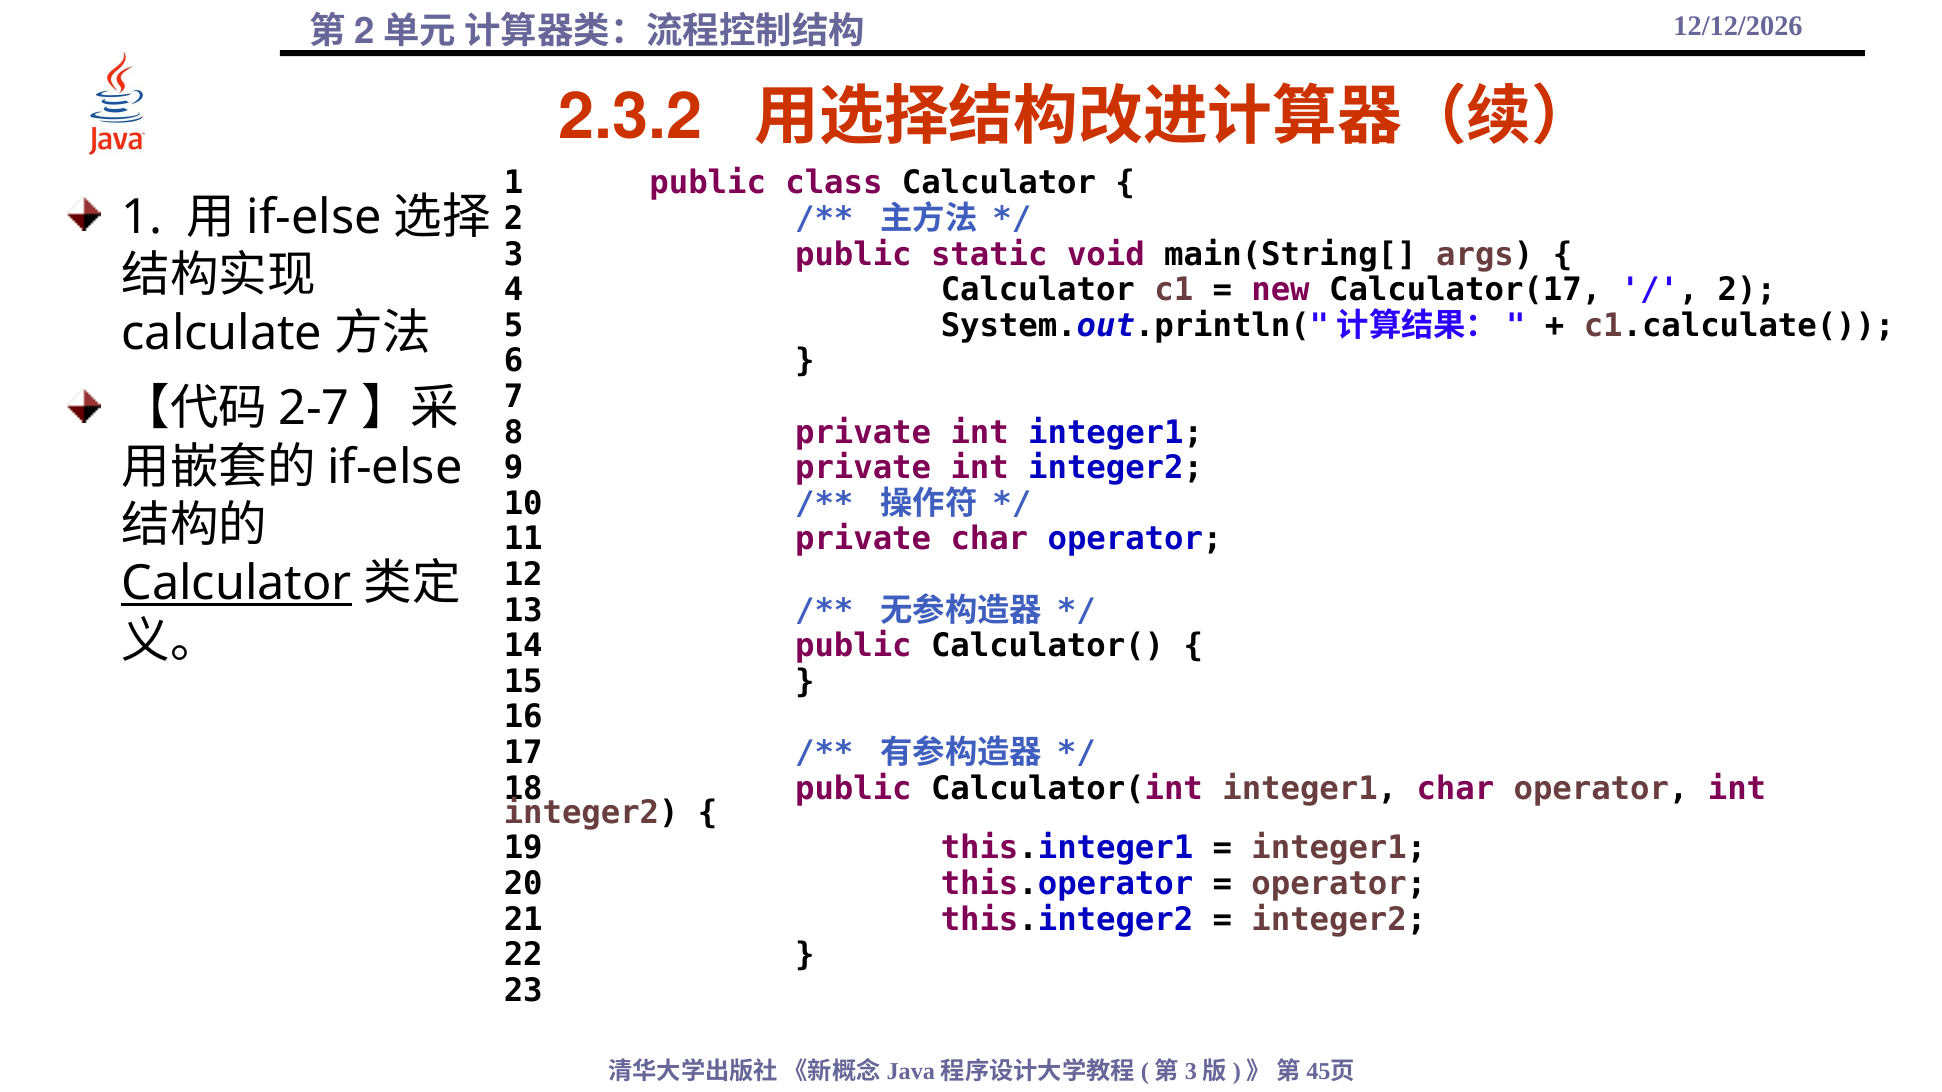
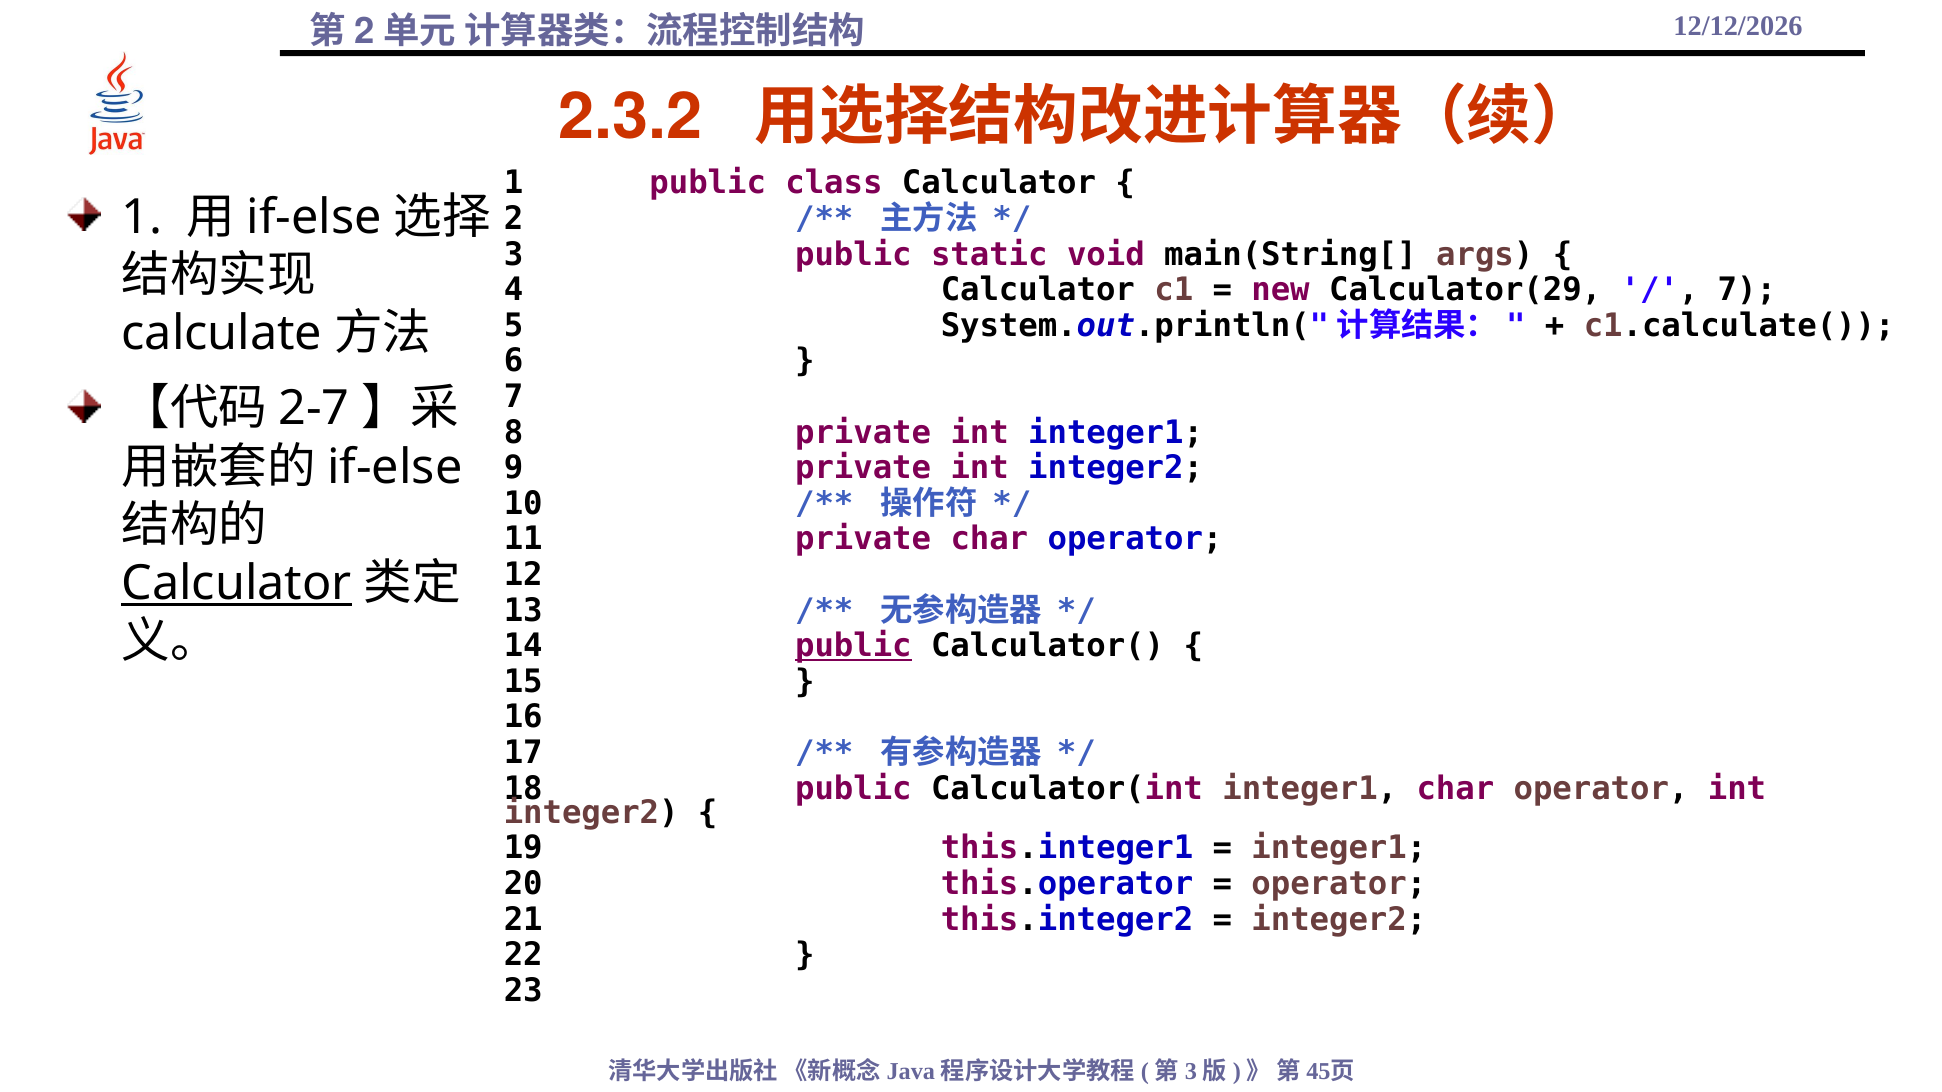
Calculator(17: Calculator(17 -> Calculator(29
2 at (1747, 290): 2 -> 7
public at (853, 646) underline: none -> present
